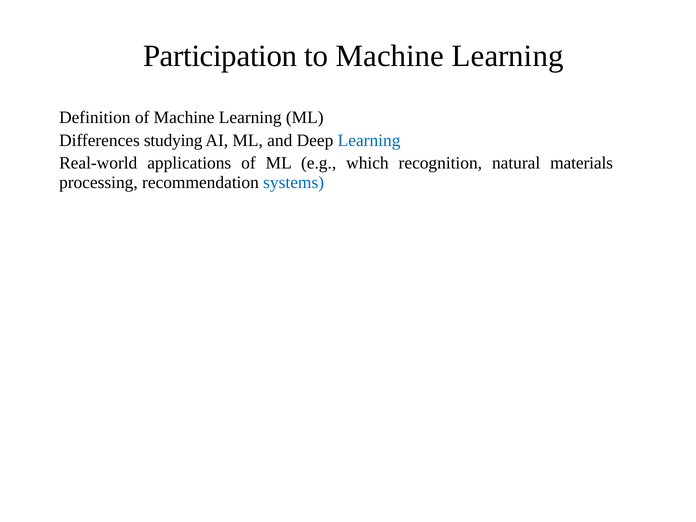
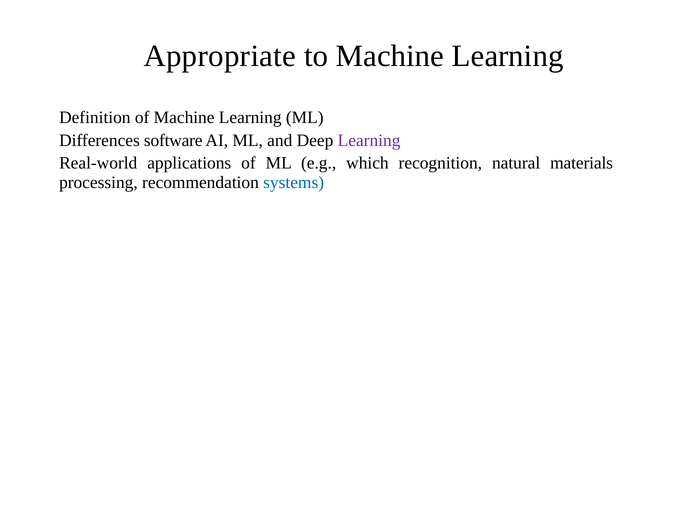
Participation: Participation -> Appropriate
studying: studying -> software
Learning at (369, 140) colour: blue -> purple
